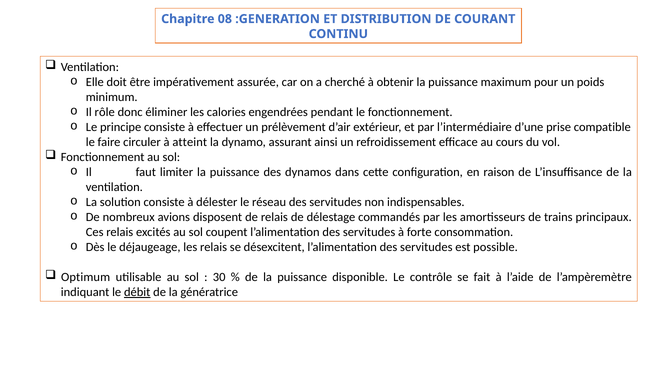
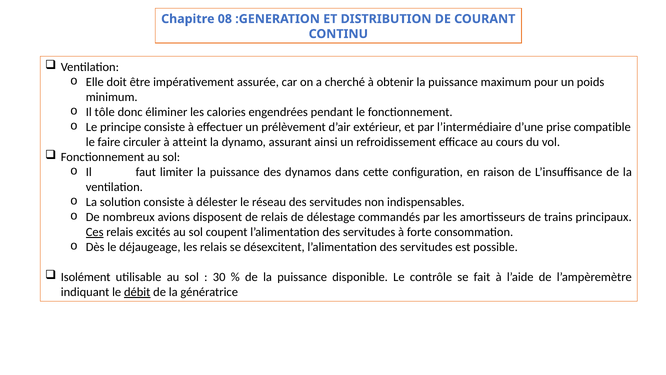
rôle: rôle -> tôle
Ces underline: none -> present
Optimum: Optimum -> Isolément
